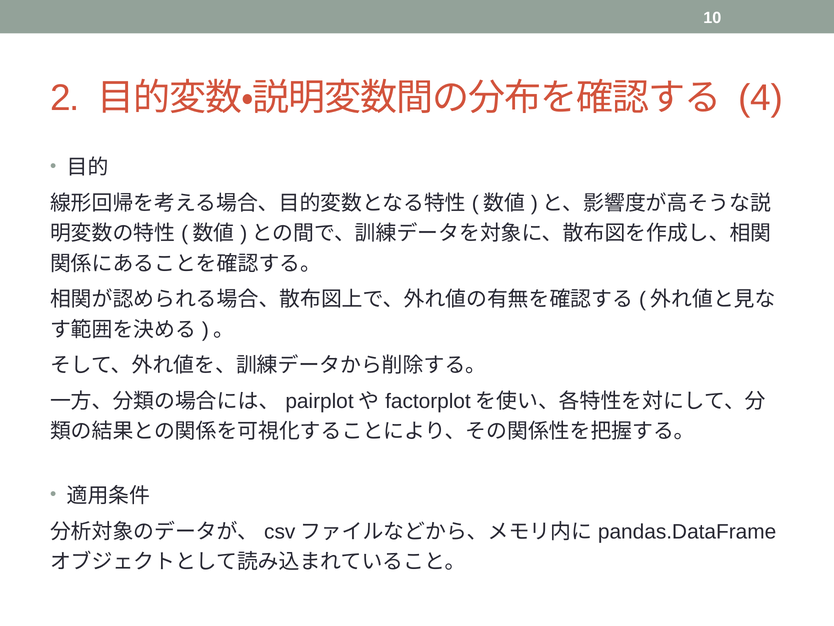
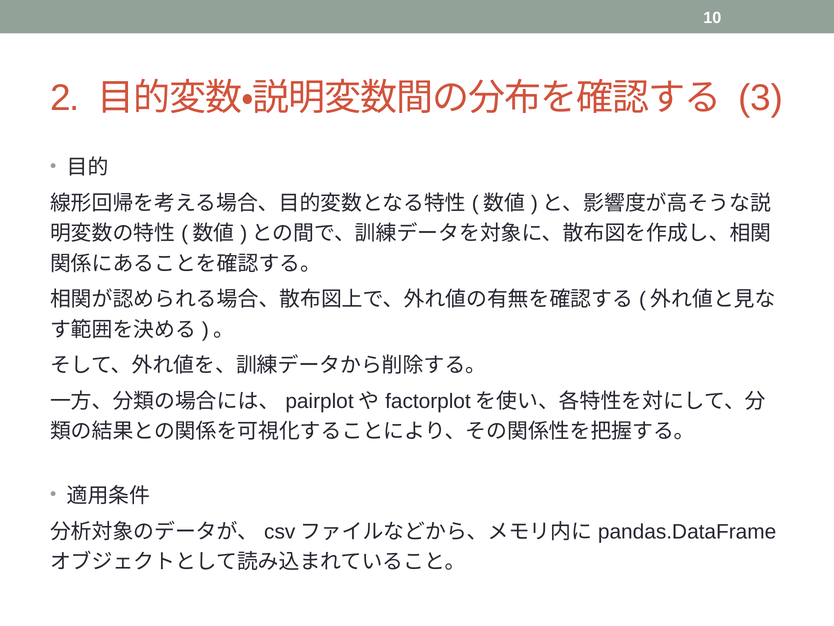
4: 4 -> 3
